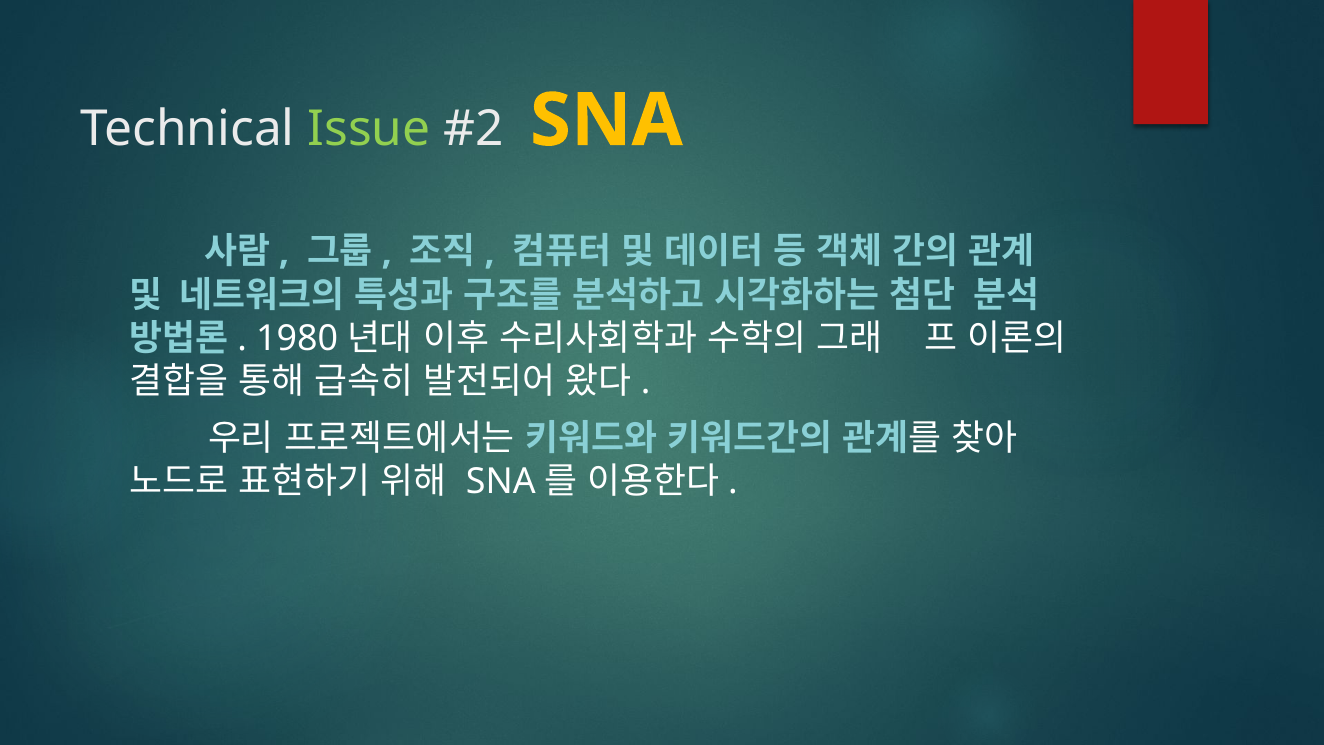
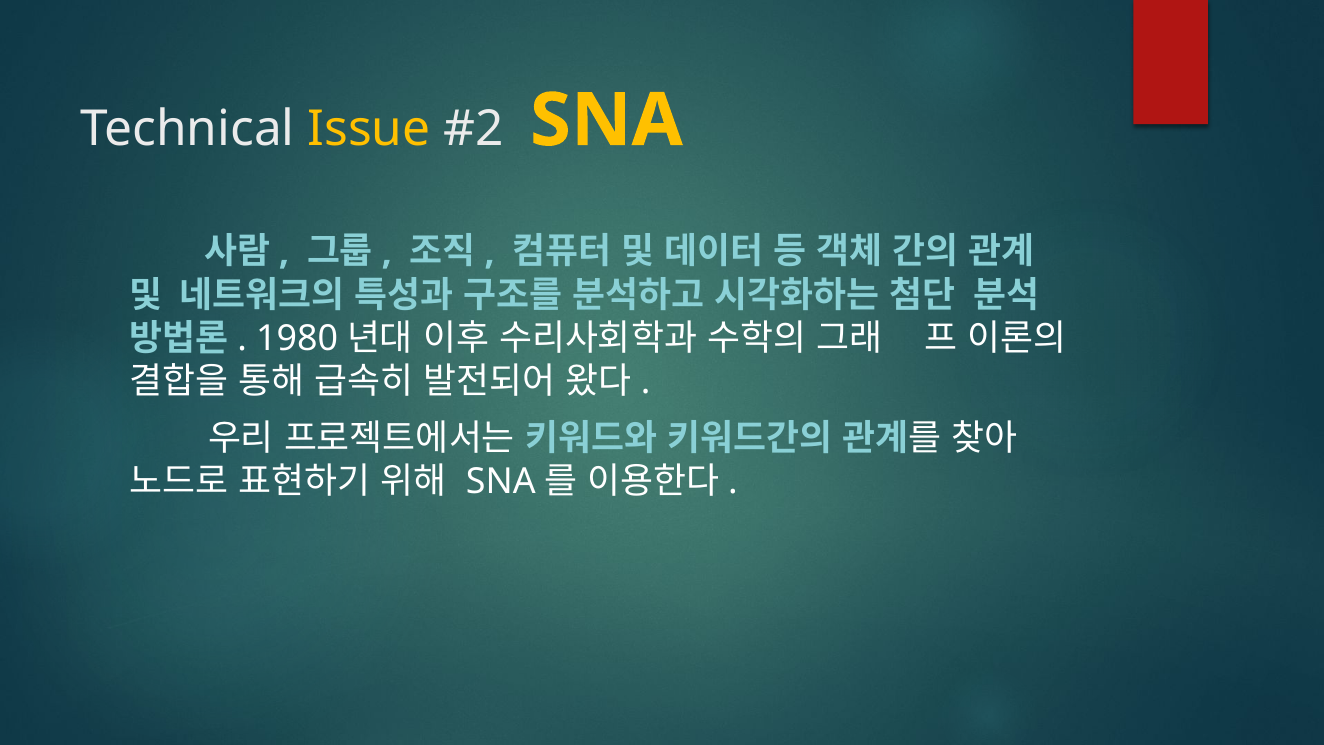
Issue colour: light green -> yellow
